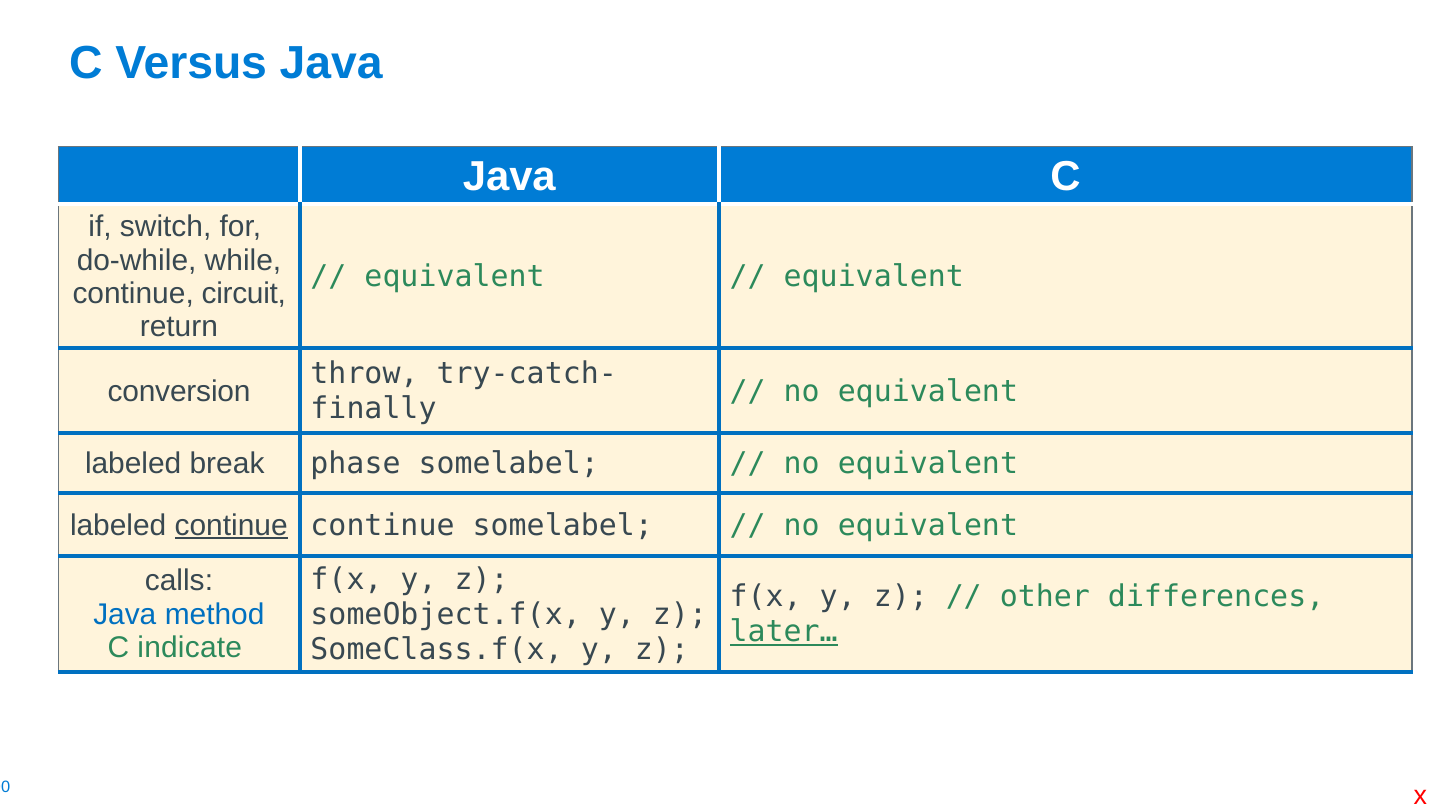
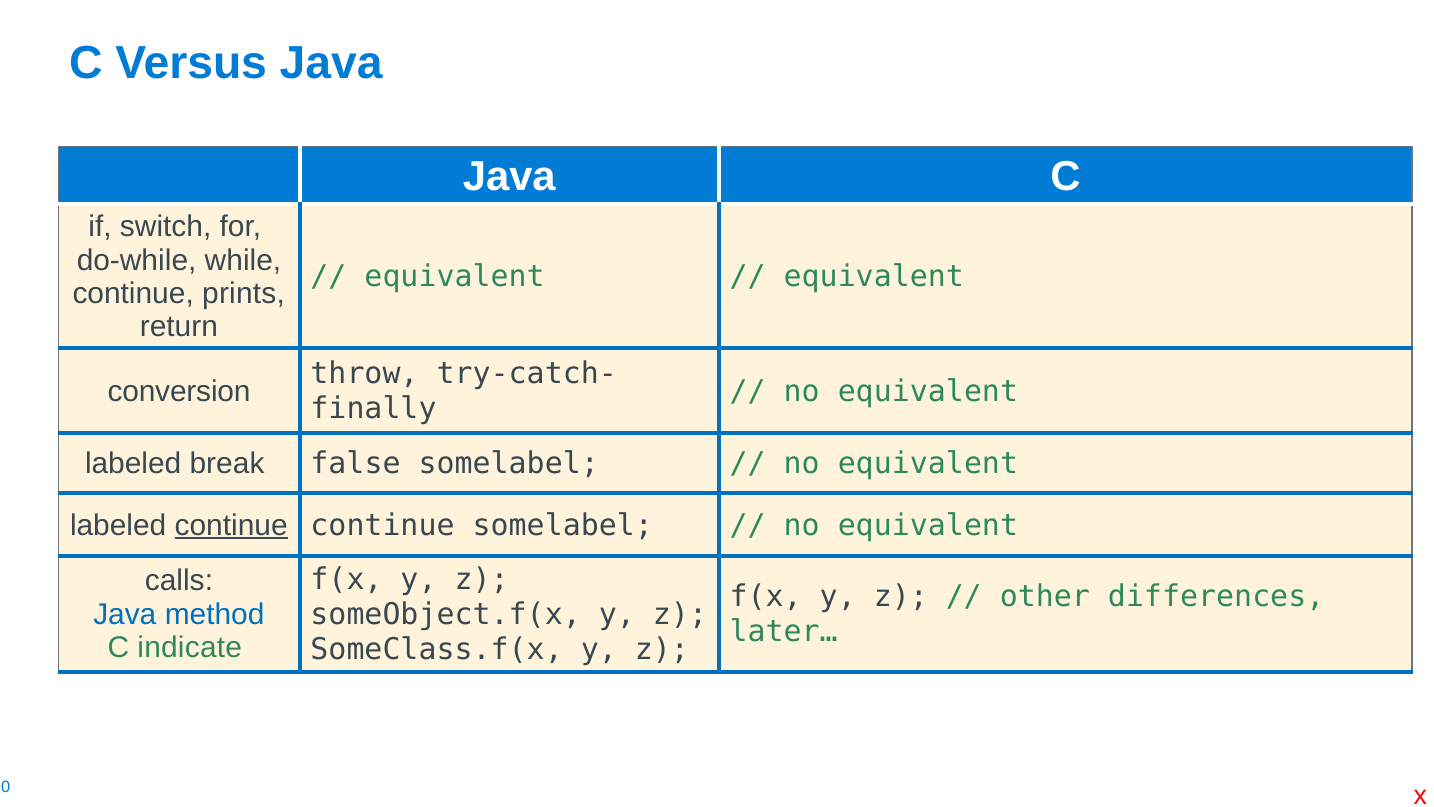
circuit: circuit -> prints
phase: phase -> false
later… underline: present -> none
